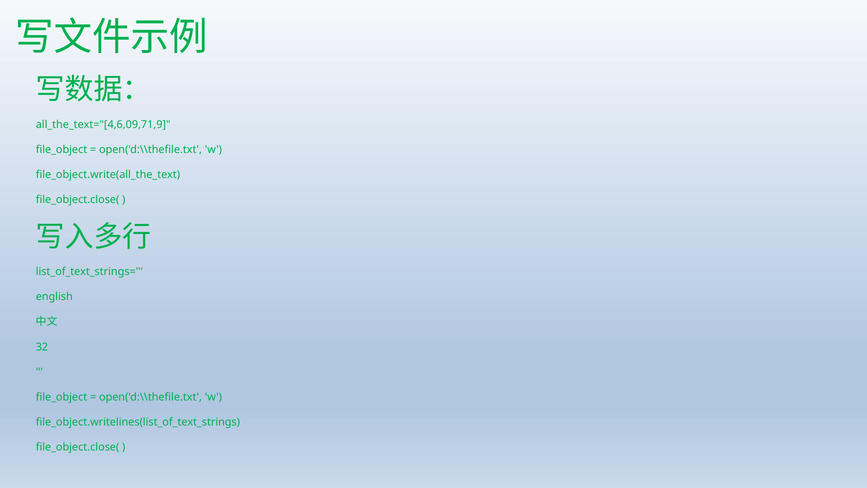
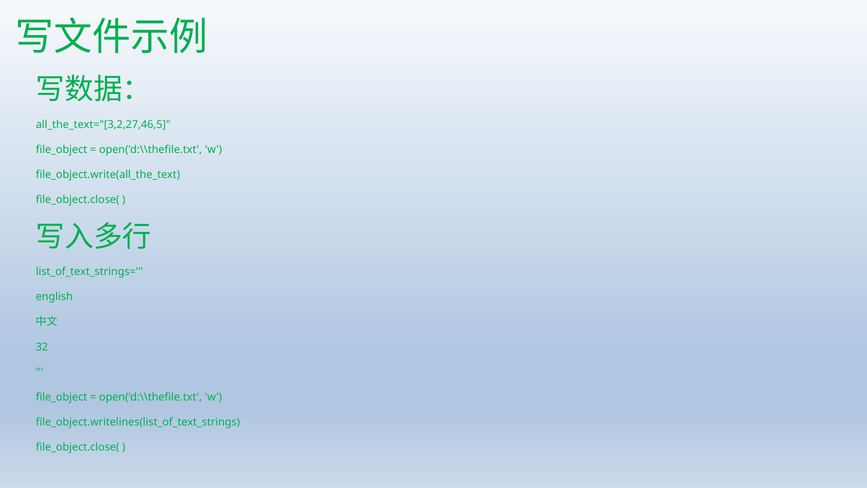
all_the_text="[4,6,09,71,9: all_the_text="[4,6,09,71,9 -> all_the_text="[3,2,27,46,5
